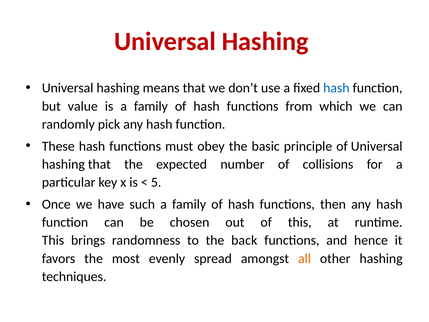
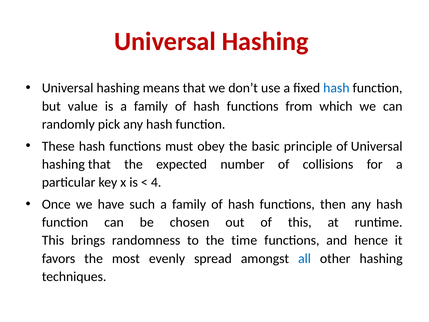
5: 5 -> 4
back: back -> time
all colour: orange -> blue
